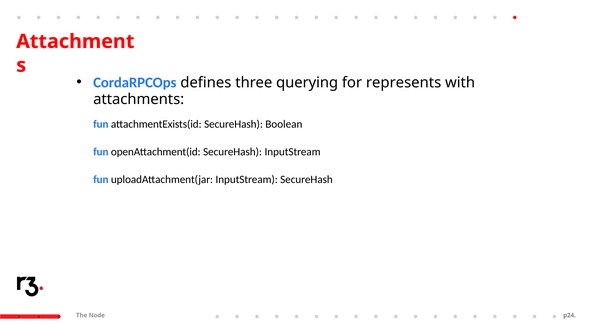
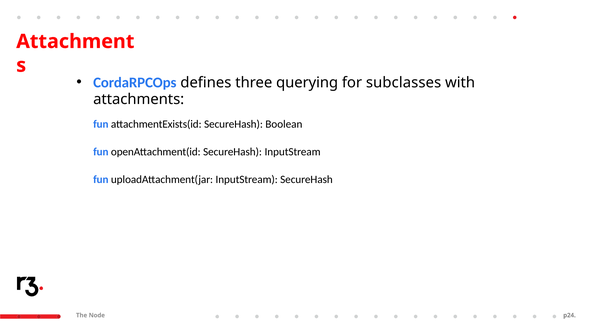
represents: represents -> subclasses
